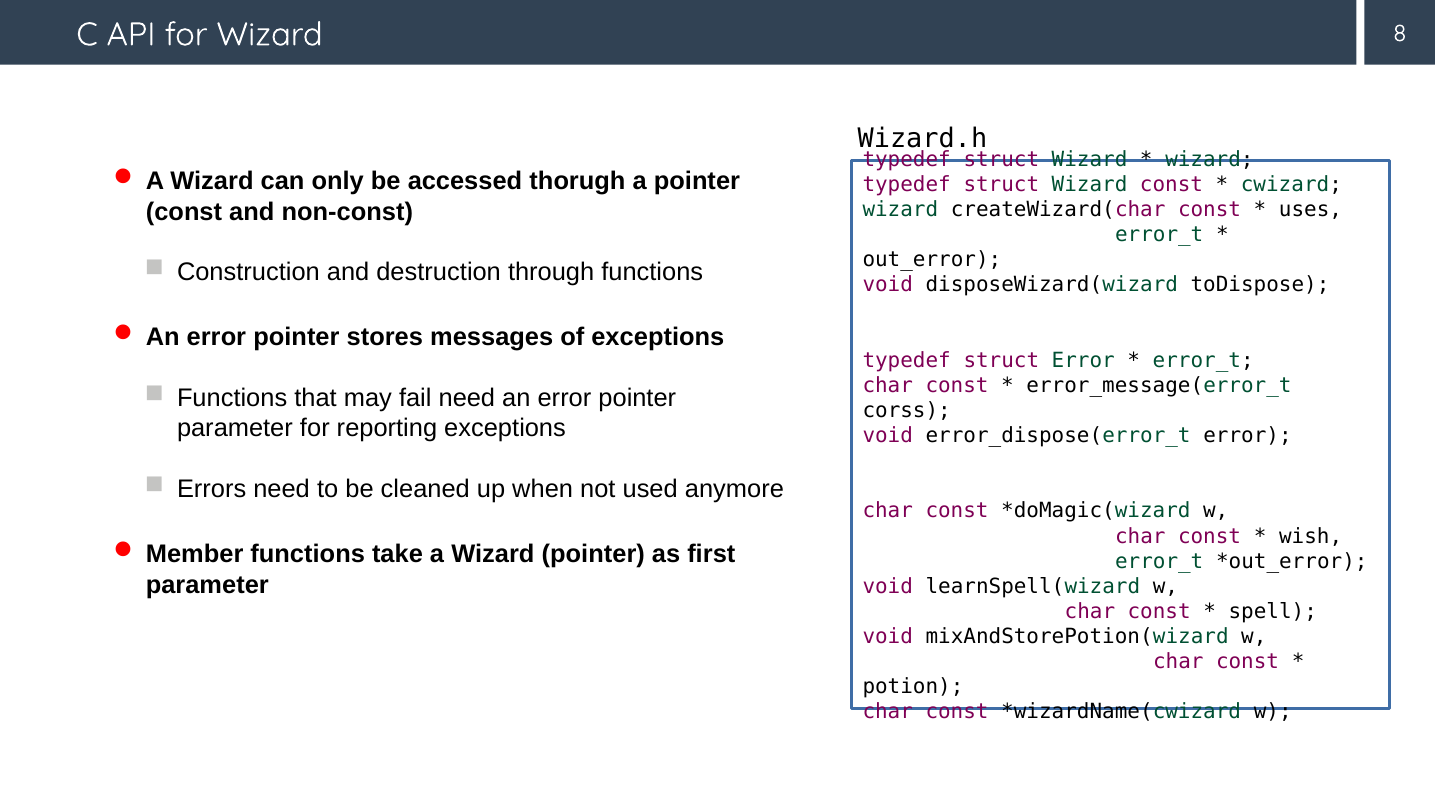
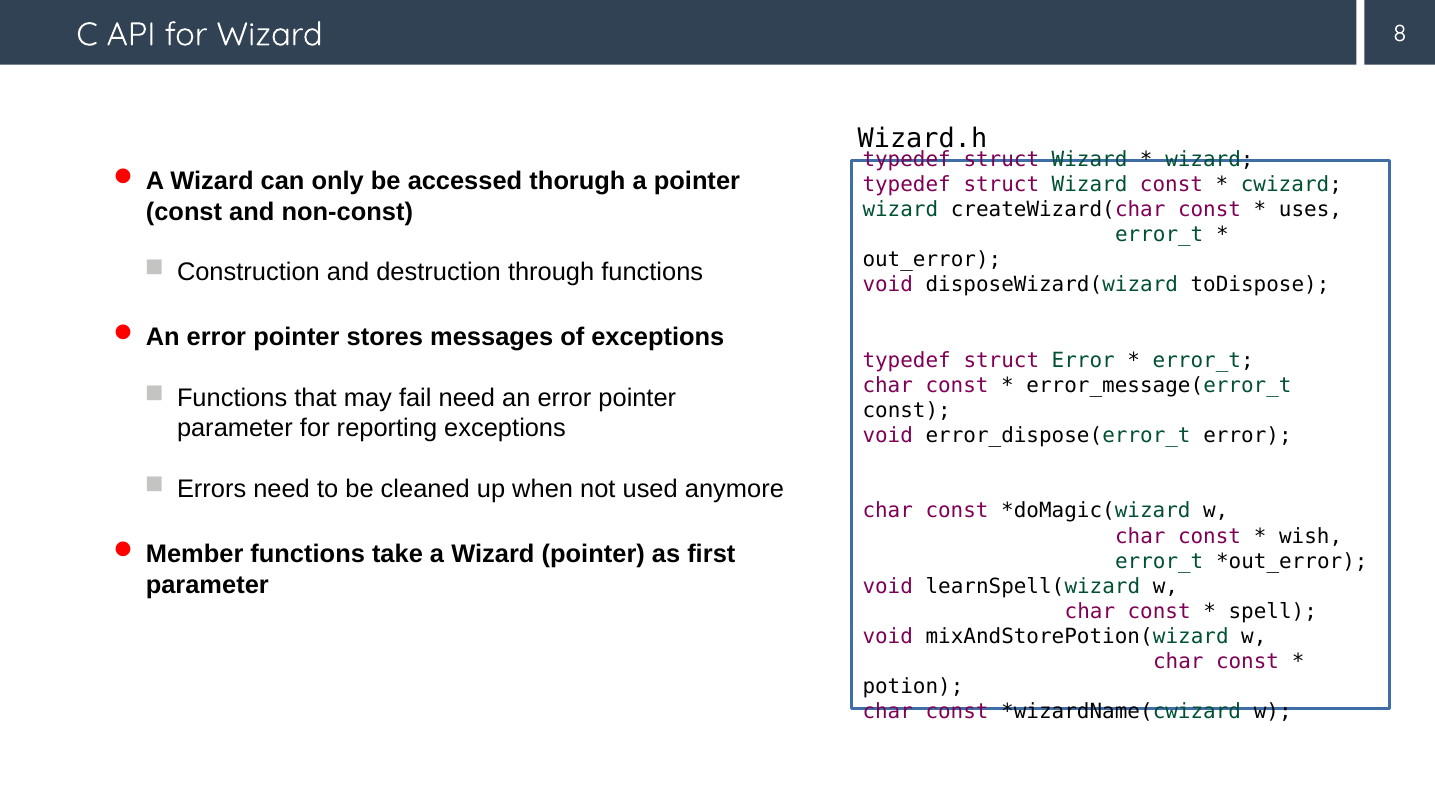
corss at (907, 411): corss -> const
